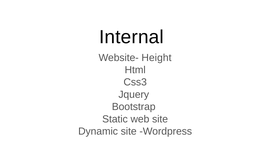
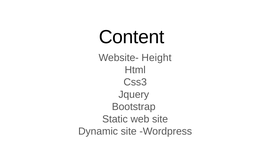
Internal: Internal -> Content
